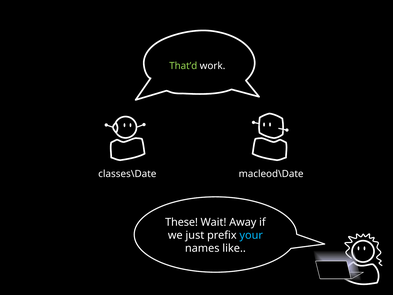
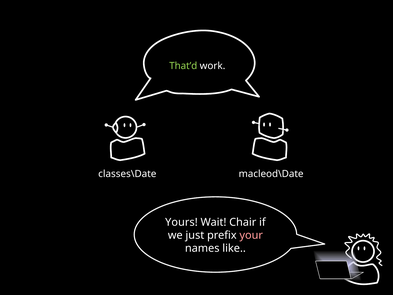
These: These -> Yours
Away: Away -> Chair
your colour: light blue -> pink
